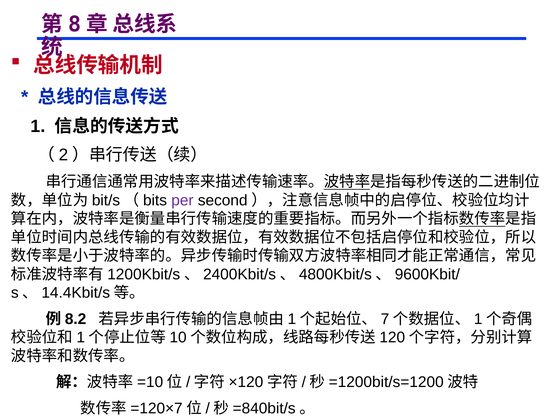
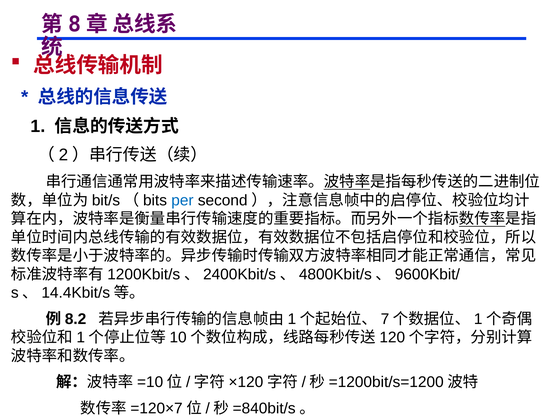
per colour: purple -> blue
